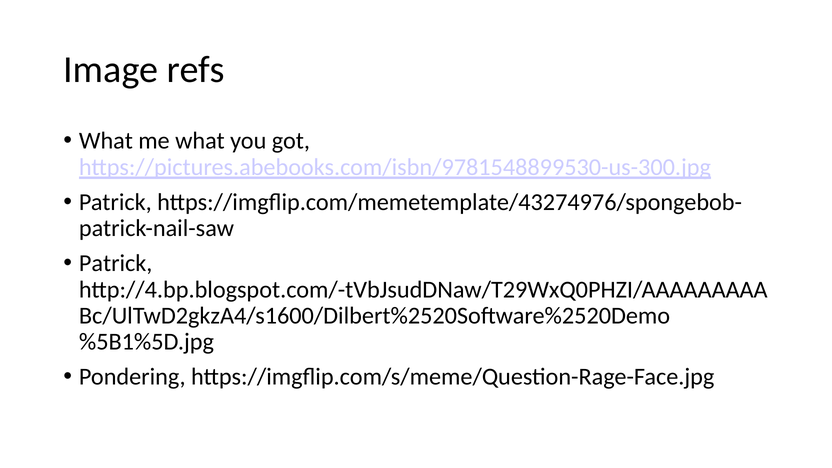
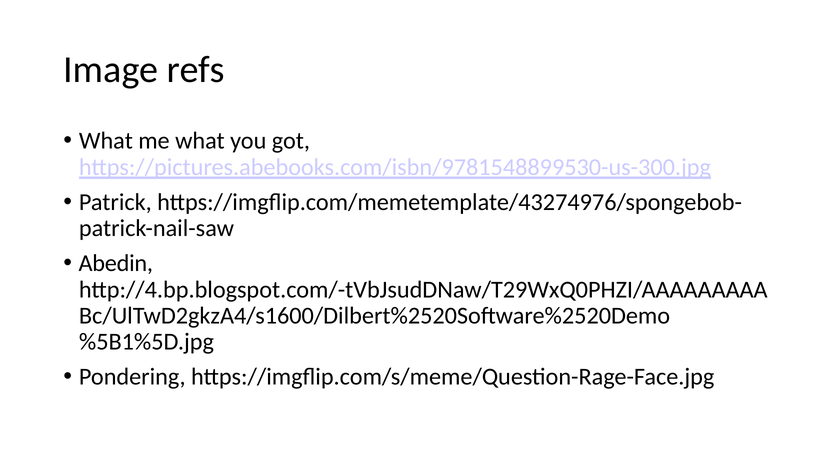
Patrick at (116, 263): Patrick -> Abedin
